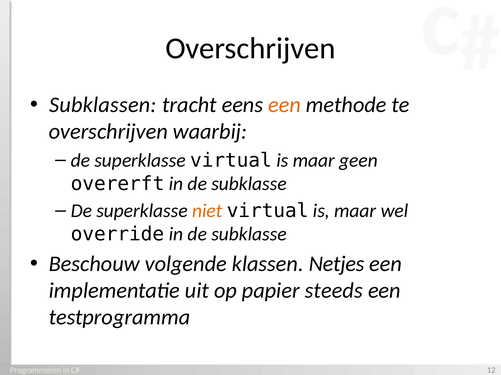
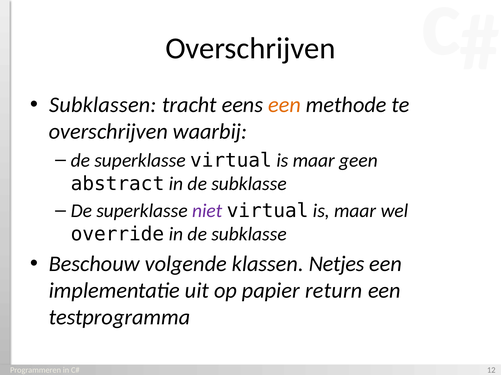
overerft: overerft -> abstract
niet colour: orange -> purple
steeds: steeds -> return
